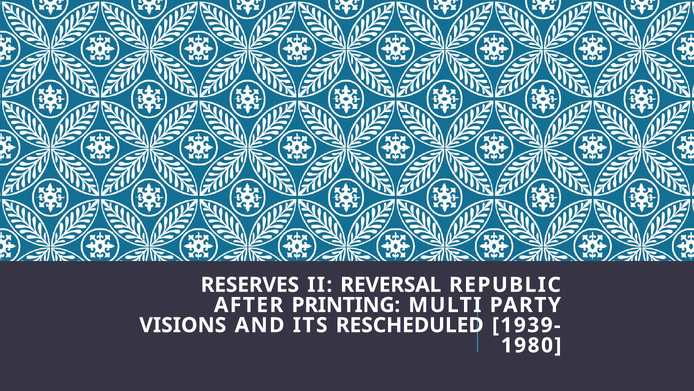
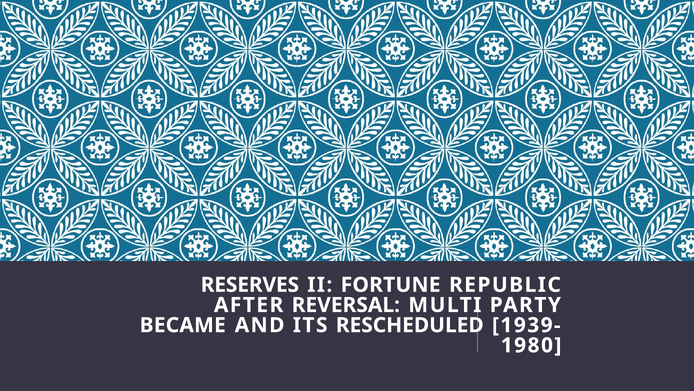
REVERSAL: REVERSAL -> FORTUNE
PRINTING: PRINTING -> REVERSAL
VISIONS: VISIONS -> BECAME
